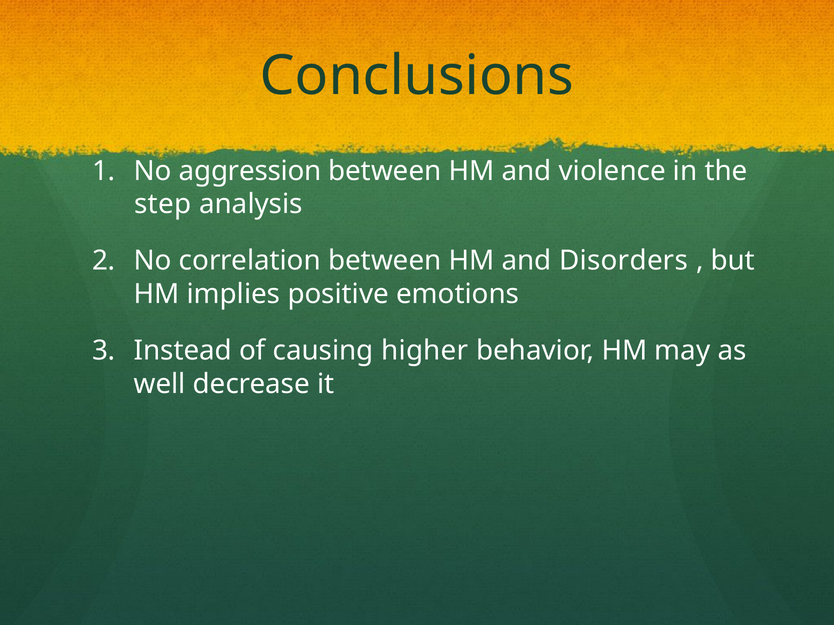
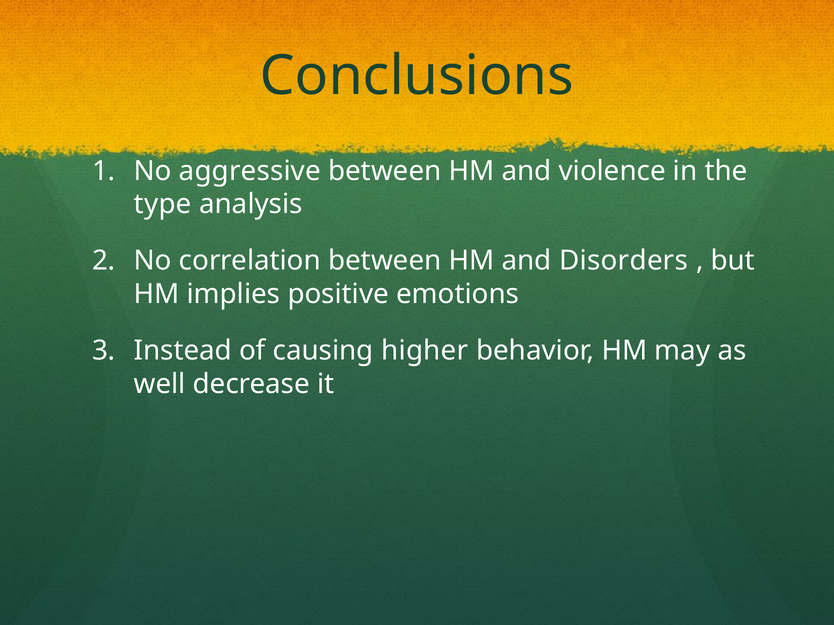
aggression: aggression -> aggressive
step: step -> type
